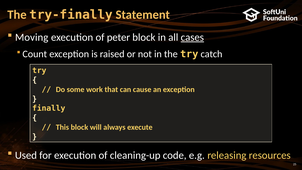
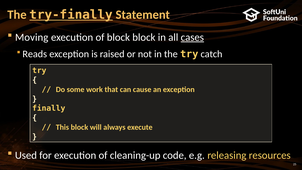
try-finally underline: none -> present
of peter: peter -> block
Count: Count -> Reads
